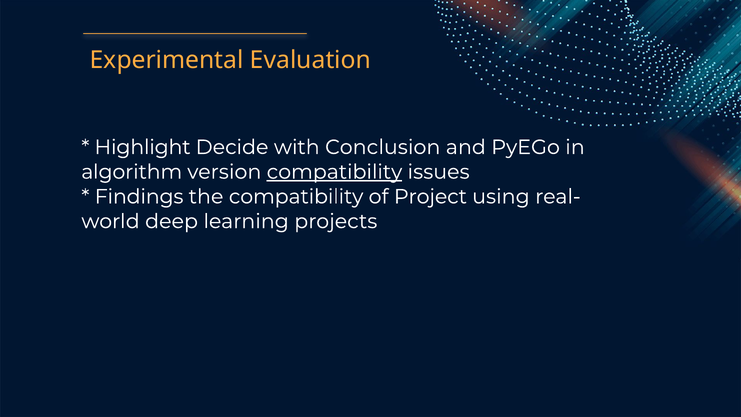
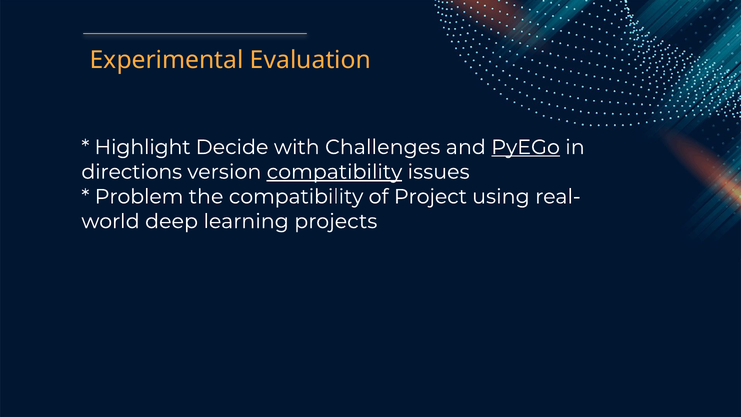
Conclusion: Conclusion -> Challenges
PyEGo underline: none -> present
algorithm: algorithm -> directions
Findings: Findings -> Problem
